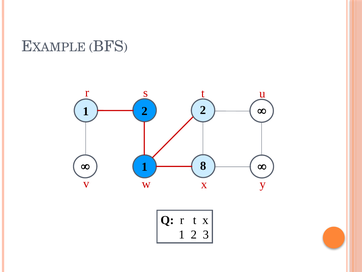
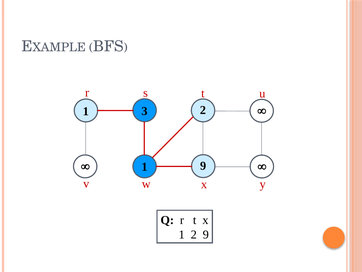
2 at (144, 111): 2 -> 3
1 8: 8 -> 9
2 3: 3 -> 9
